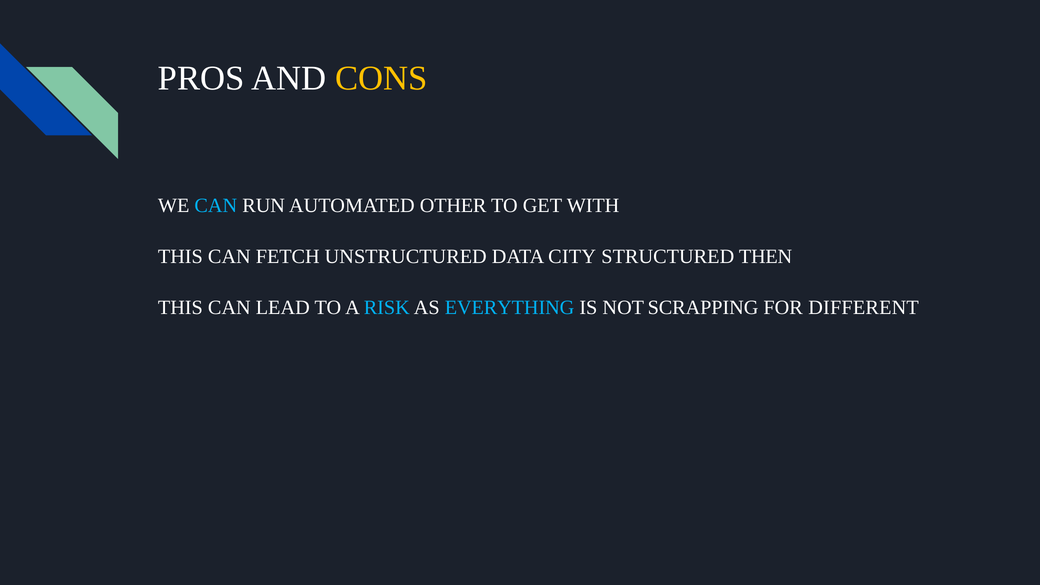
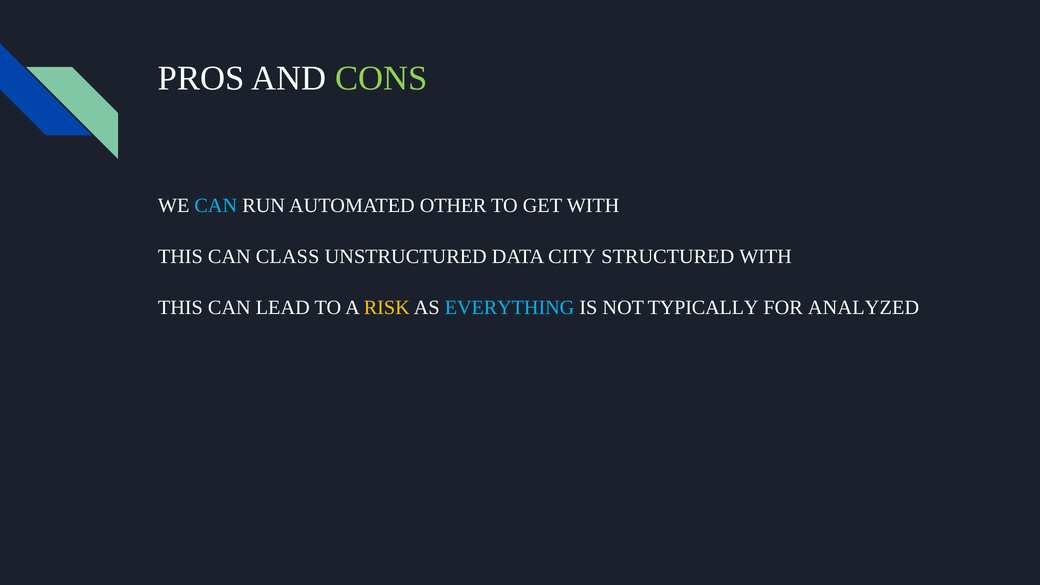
CONS colour: yellow -> light green
FETCH: FETCH -> CLASS
STRUCTURED THEN: THEN -> WITH
RISK colour: light blue -> yellow
SCRAPPING: SCRAPPING -> TYPICALLY
DIFFERENT: DIFFERENT -> ANALYZED
